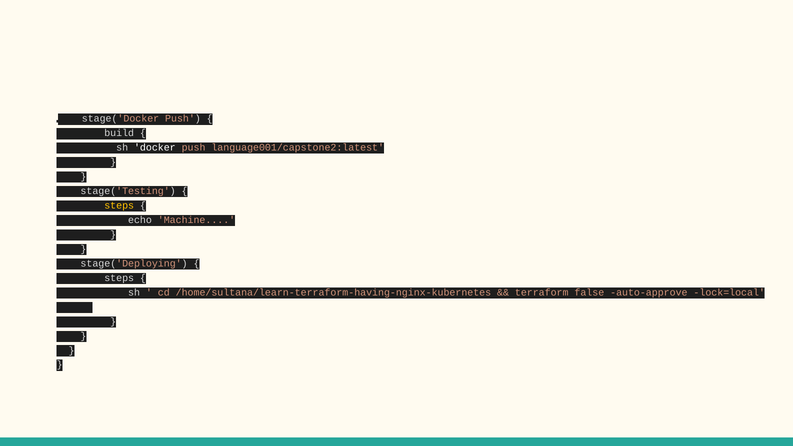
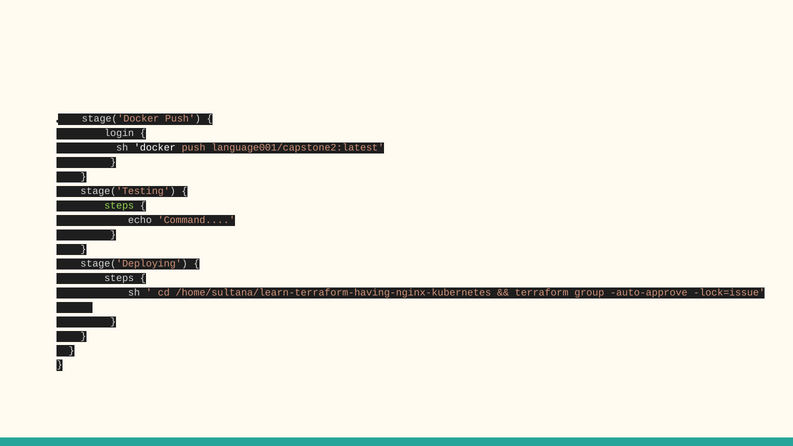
build: build -> login
steps at (119, 205) colour: yellow -> light green
Machine: Machine -> Command
false: false -> group
lock=local: lock=local -> lock=issue
